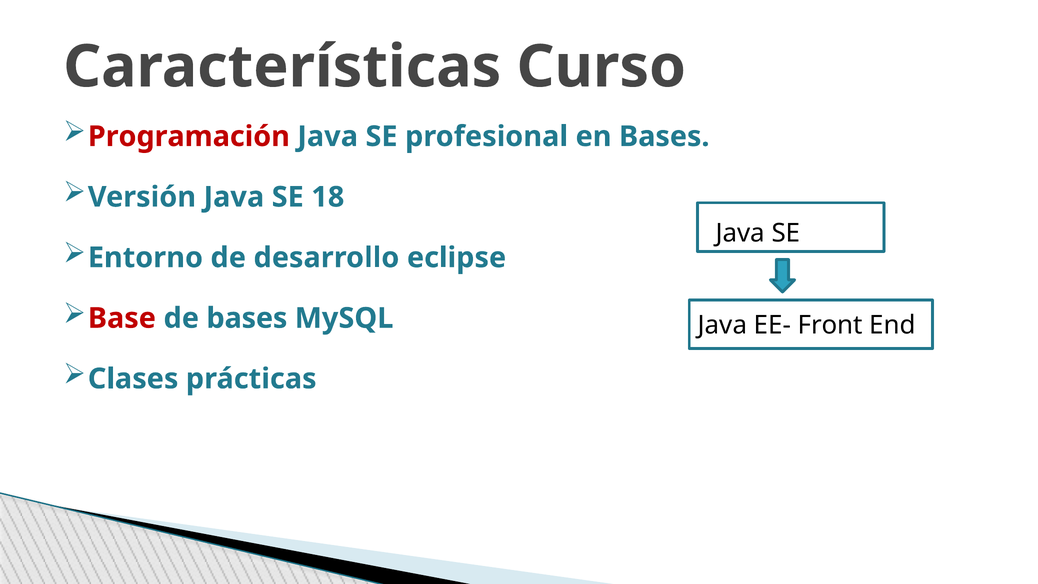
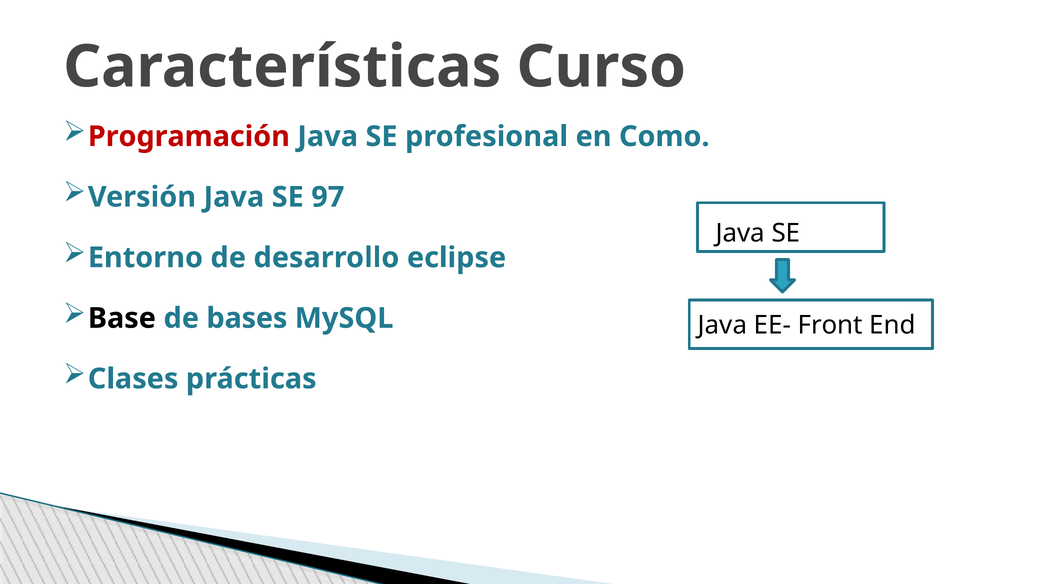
en Bases: Bases -> Como
18: 18 -> 97
Base colour: red -> black
